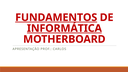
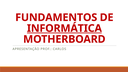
FUNDAMENTOS underline: present -> none
